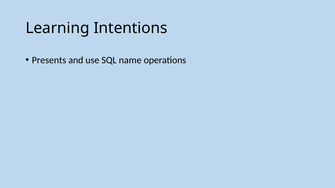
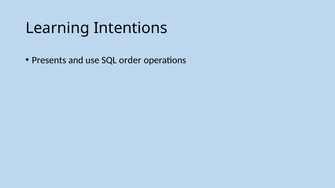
name: name -> order
